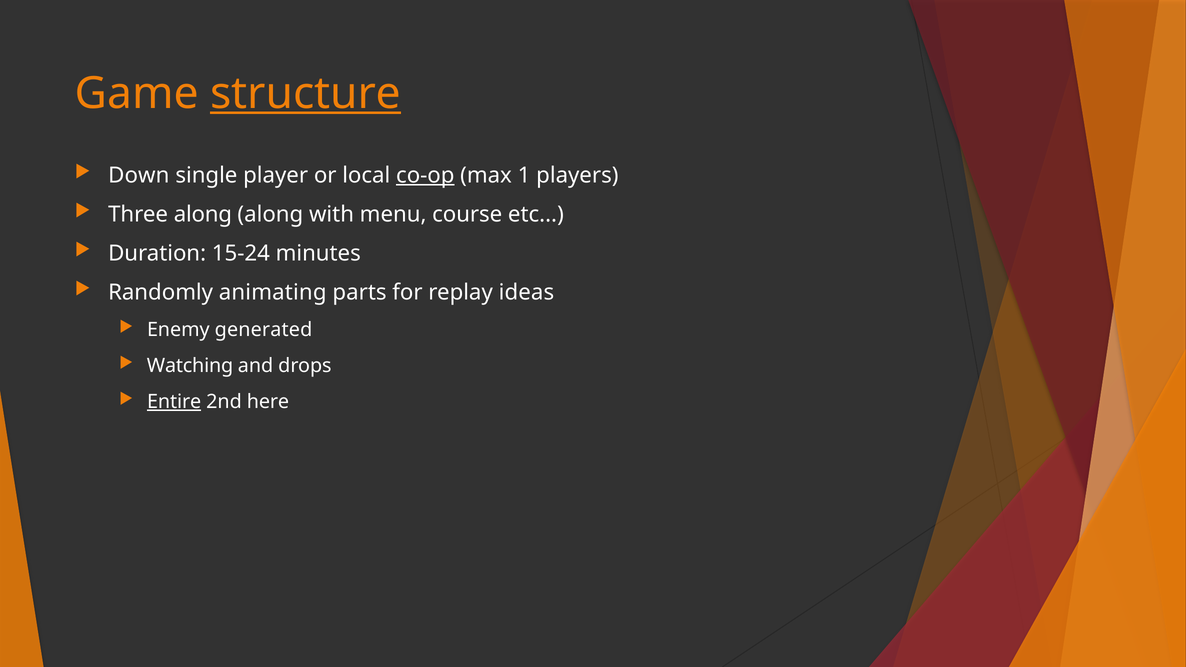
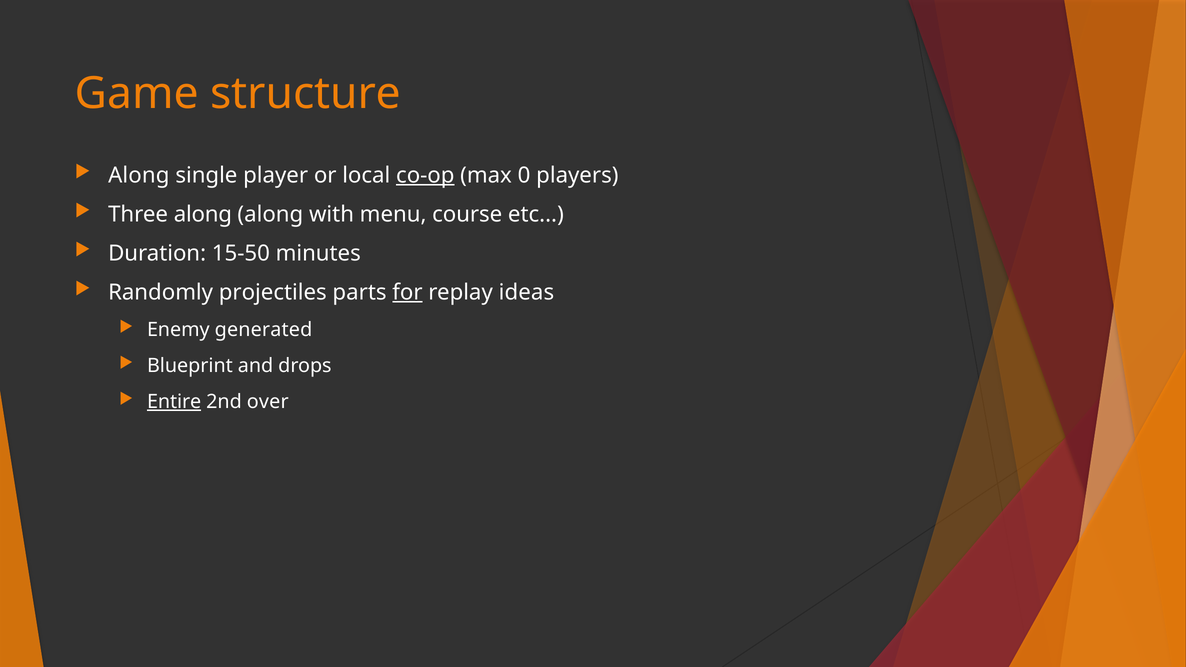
structure underline: present -> none
Down at (139, 175): Down -> Along
1: 1 -> 0
15-24: 15-24 -> 15-50
animating: animating -> projectiles
for underline: none -> present
Watching: Watching -> Blueprint
here: here -> over
